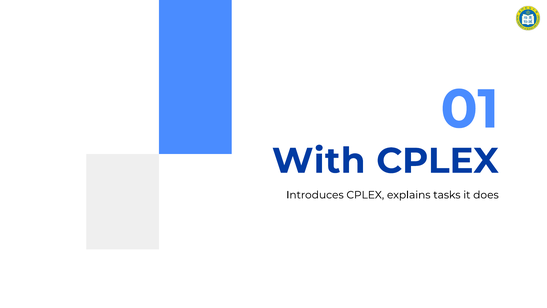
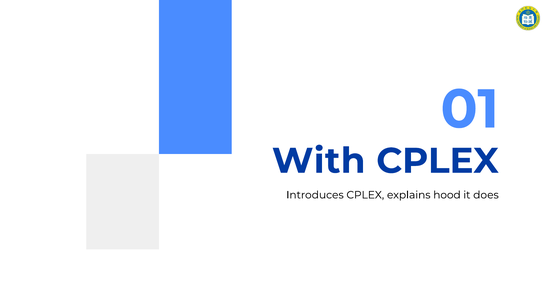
tasks: tasks -> hood
